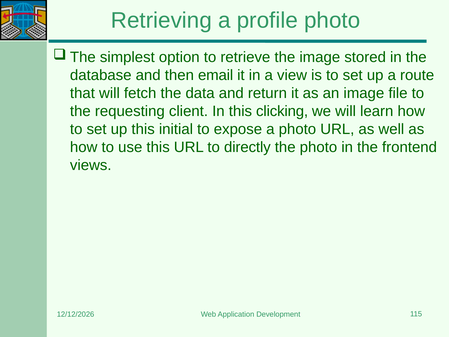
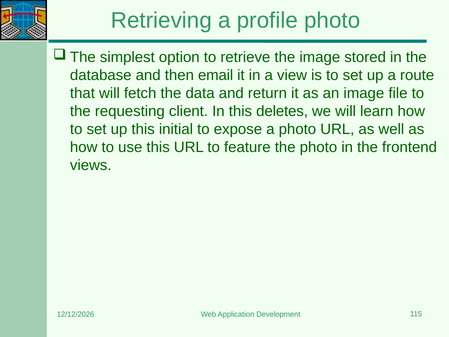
clicking: clicking -> deletes
directly: directly -> feature
